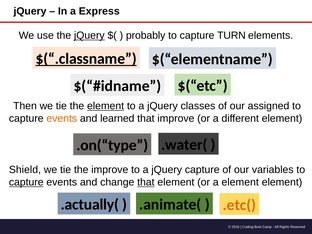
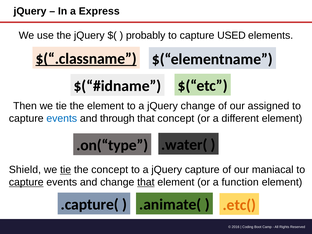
jQuery at (89, 36) underline: present -> none
TURN: TURN -> USED
element at (106, 106) underline: present -> none
jQuery classes: classes -> change
events at (62, 118) colour: orange -> blue
learned: learned -> through
that improve: improve -> concept
tie at (66, 170) underline: none -> present
the improve: improve -> concept
variables: variables -> maniacal
a element: element -> function
.actually(: .actually( -> .capture(
